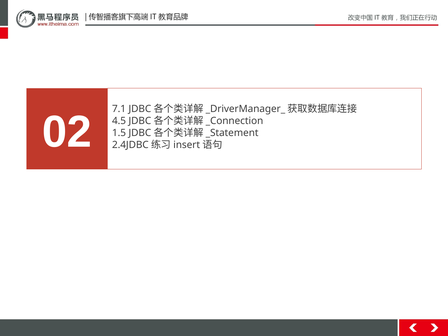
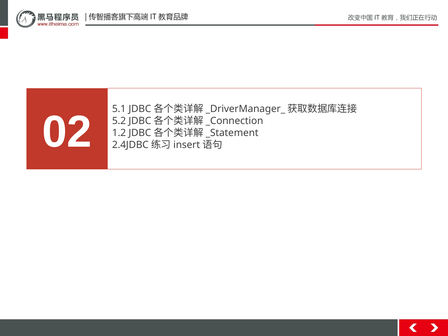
7.1: 7.1 -> 5.1
4.5: 4.5 -> 5.2
1.5: 1.5 -> 1.2
